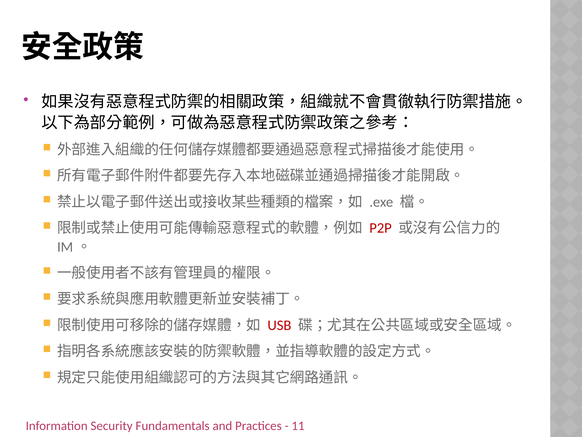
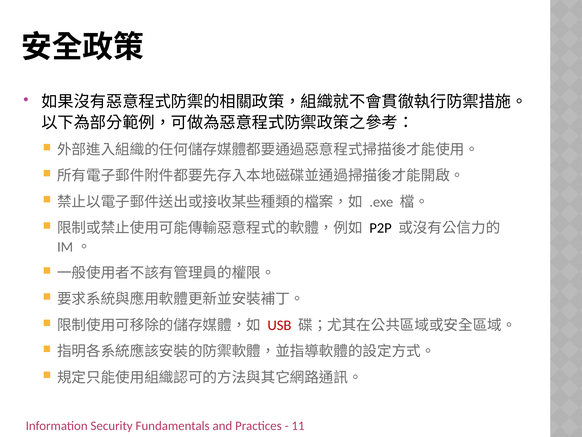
P2P colour: red -> black
